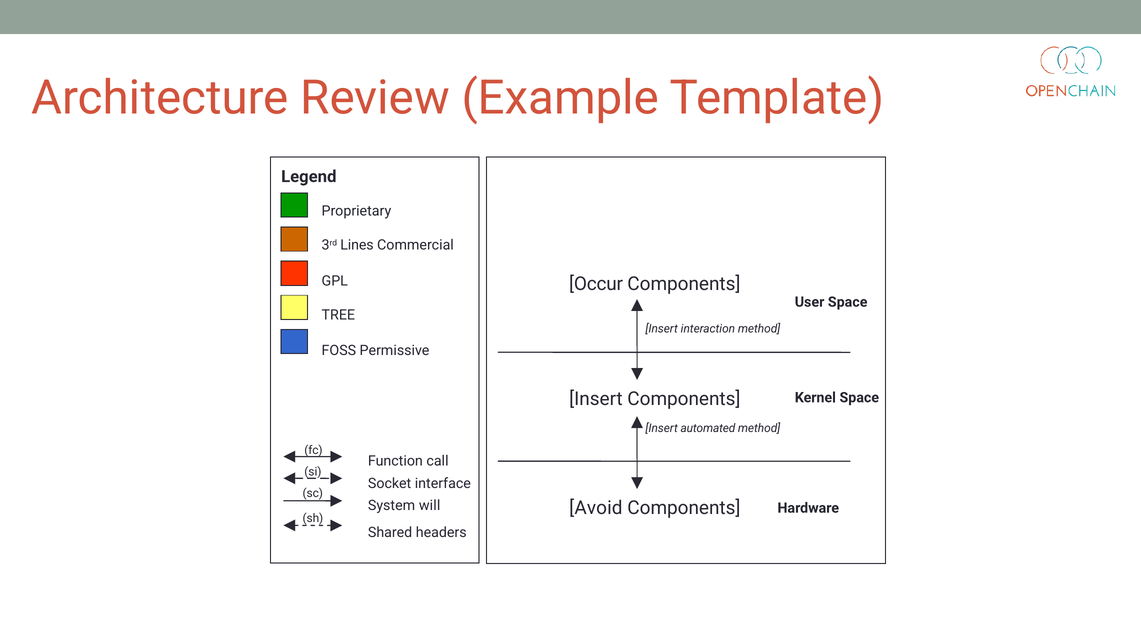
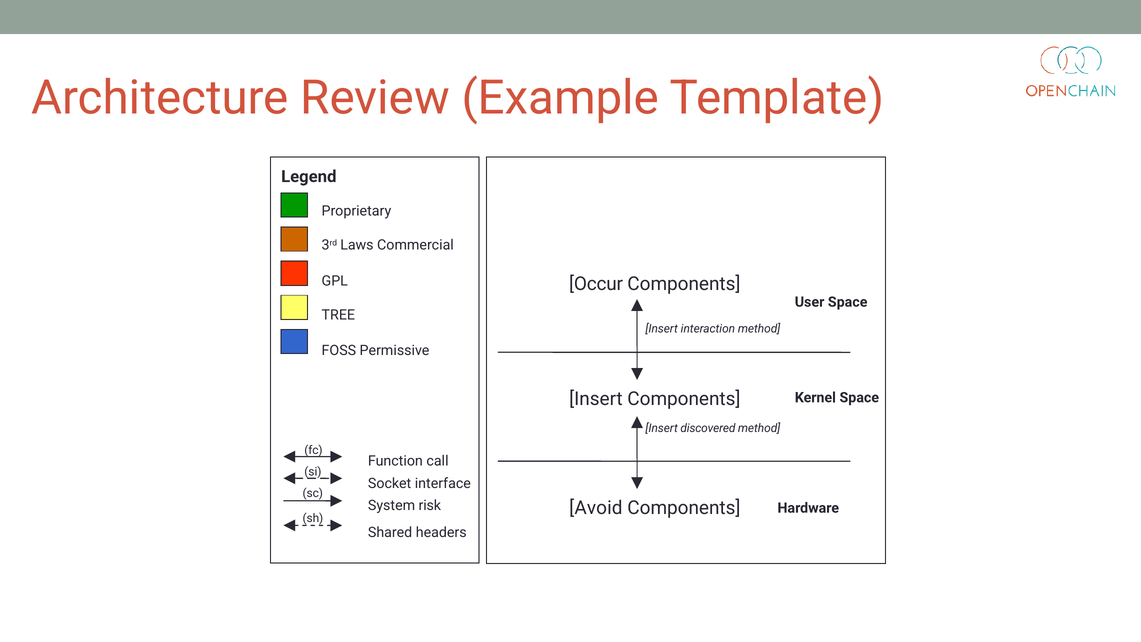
Lines: Lines -> Laws
automated: automated -> discovered
will: will -> risk
